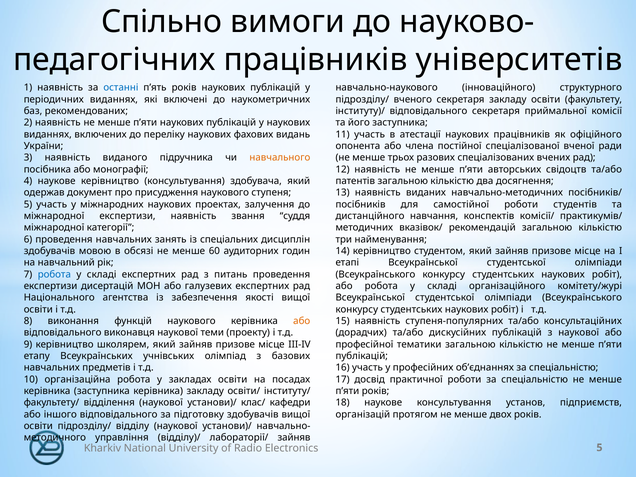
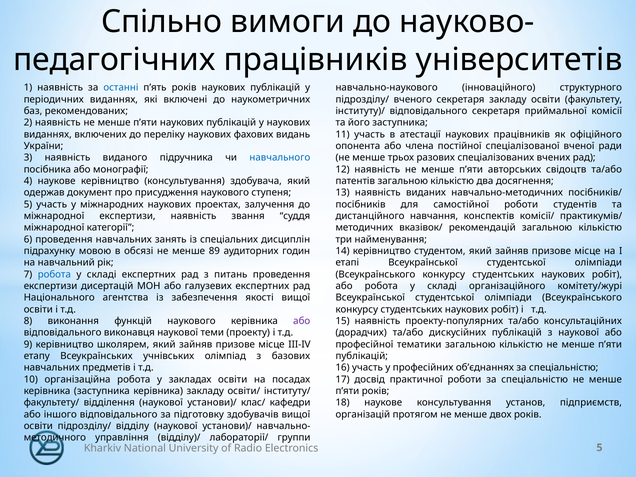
навчального colour: orange -> blue
здобувачів at (49, 251): здобувачів -> підрахунку
60: 60 -> 89
або at (302, 321) colour: orange -> purple
ступеня-популярних: ступеня-популярних -> проекту-популярних
лабораторії/ зайняв: зайняв -> группи
